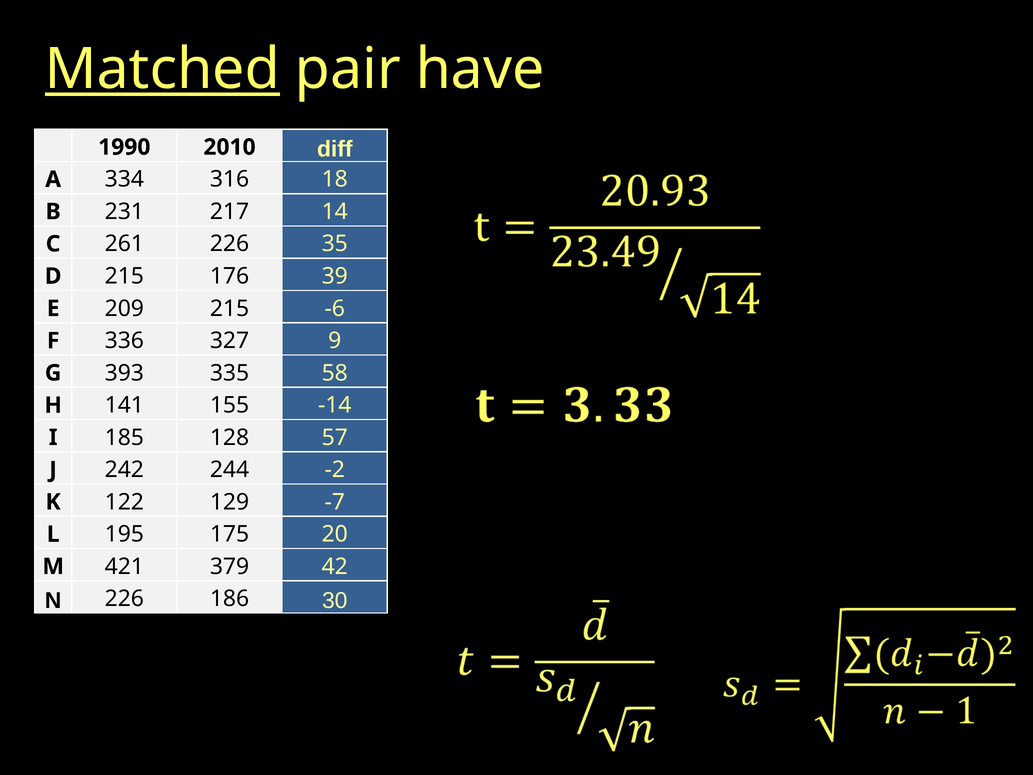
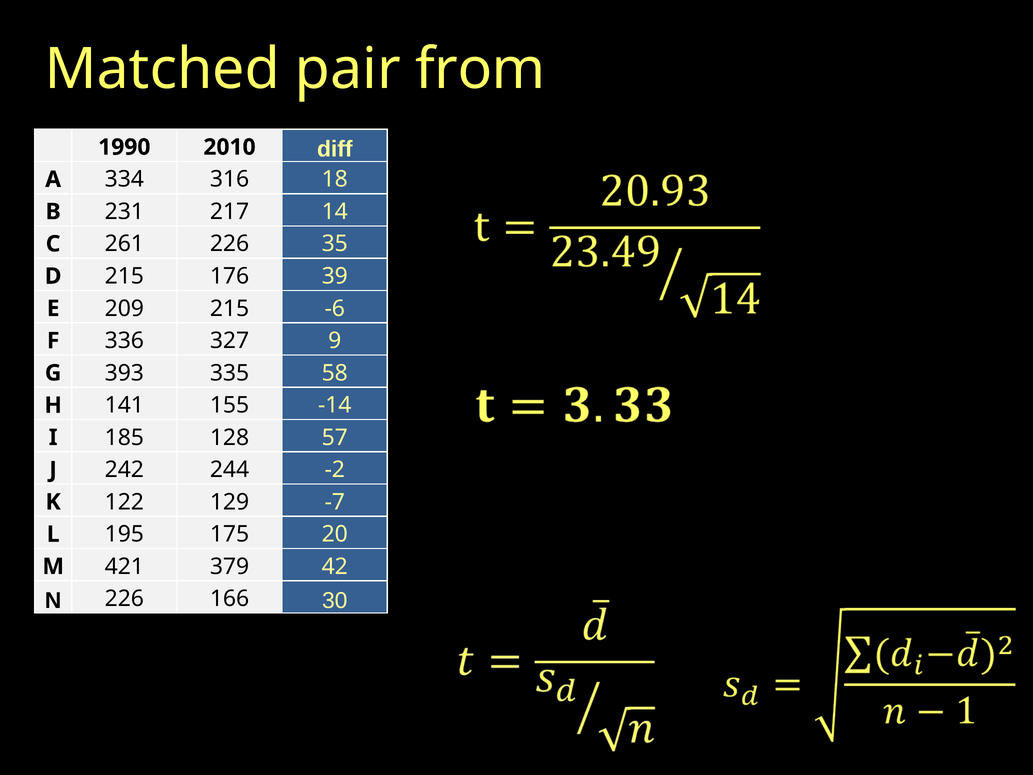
Matched underline: present -> none
have: have -> from
186: 186 -> 166
